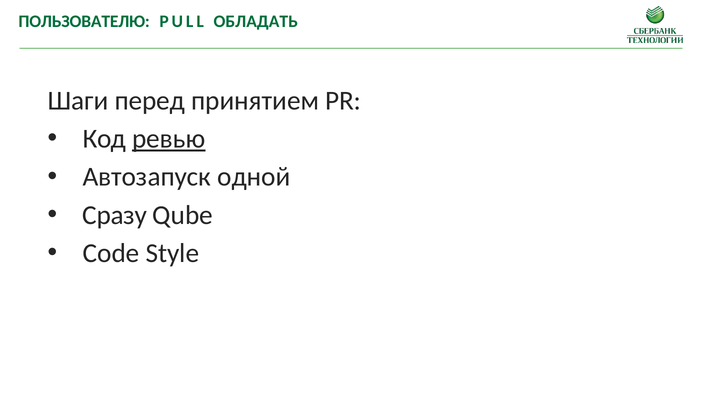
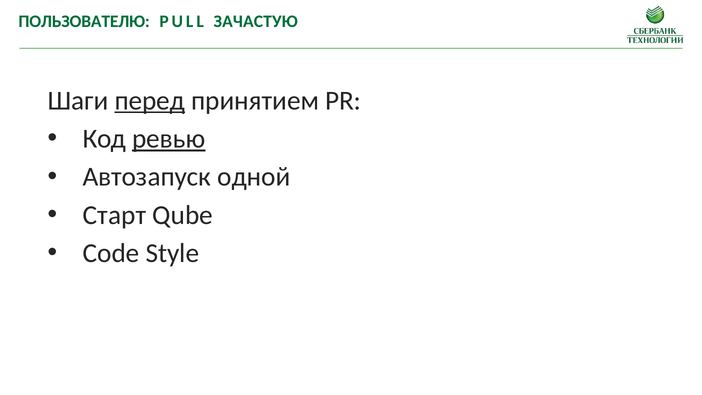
ОБЛАДАТЬ: ОБЛАДАТЬ -> ЗАЧАСТУЮ
перед underline: none -> present
Сразу: Сразу -> Старт
